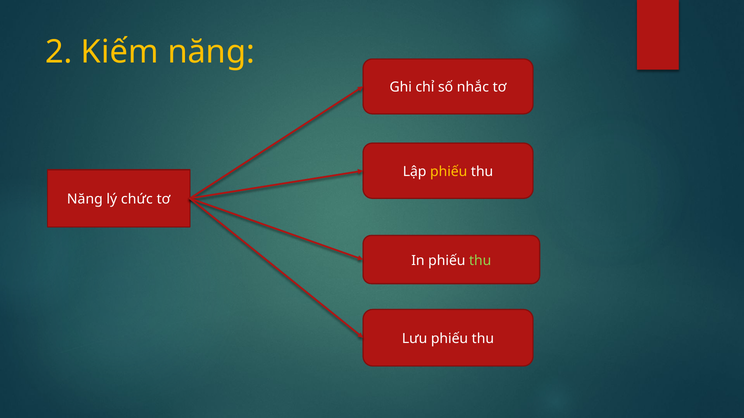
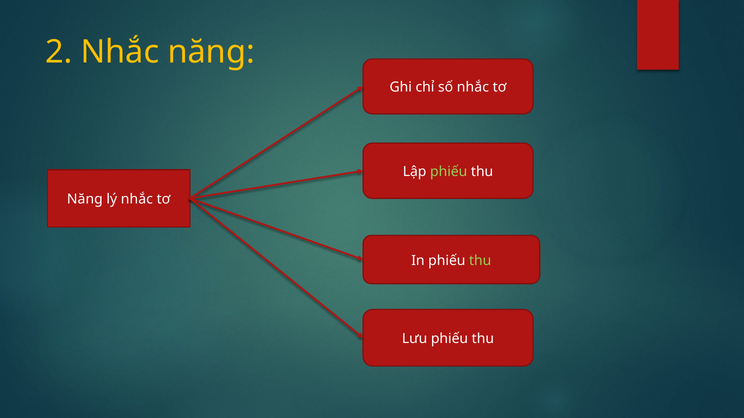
2 Kiếm: Kiếm -> Nhắc
phiếu at (449, 172) colour: yellow -> light green
lý chức: chức -> nhắc
